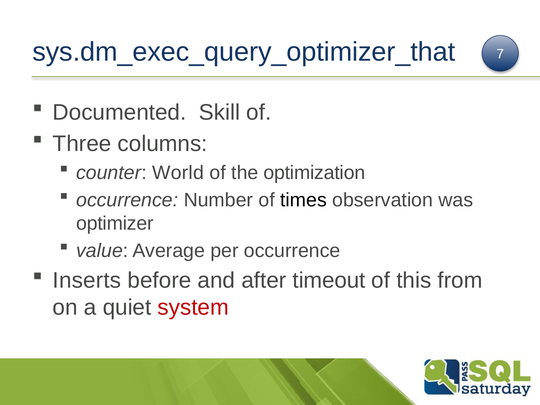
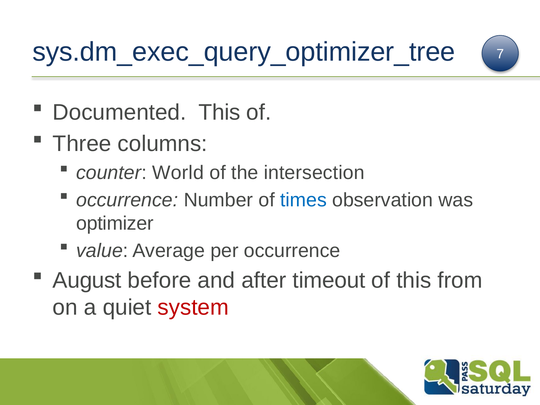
sys.dm_exec_query_optimizer_that: sys.dm_exec_query_optimizer_that -> sys.dm_exec_query_optimizer_tree
Documented Skill: Skill -> This
optimization: optimization -> intersection
times colour: black -> blue
Inserts: Inserts -> August
